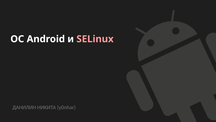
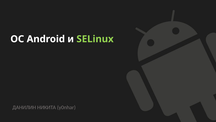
SELinux colour: pink -> light green
